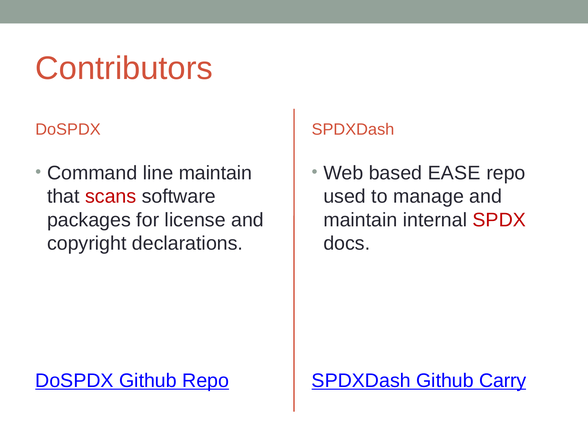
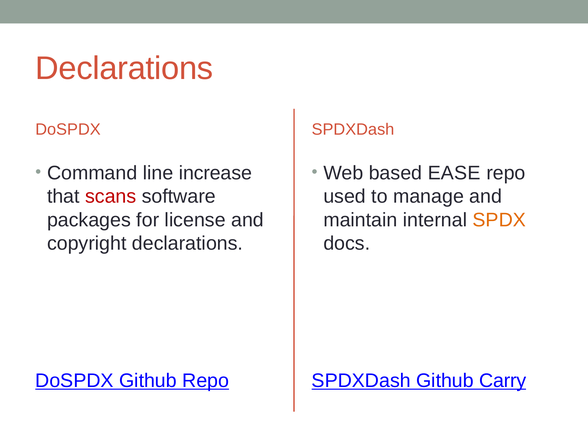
Contributors at (124, 68): Contributors -> Declarations
line maintain: maintain -> increase
SPDX colour: red -> orange
